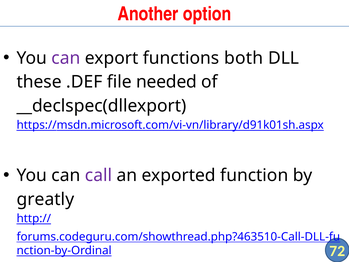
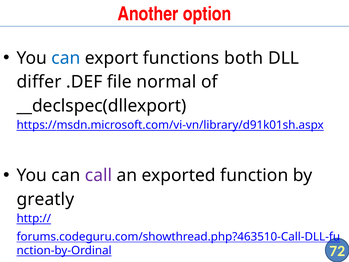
can at (66, 58) colour: purple -> blue
these: these -> differ
needed: needed -> normal
